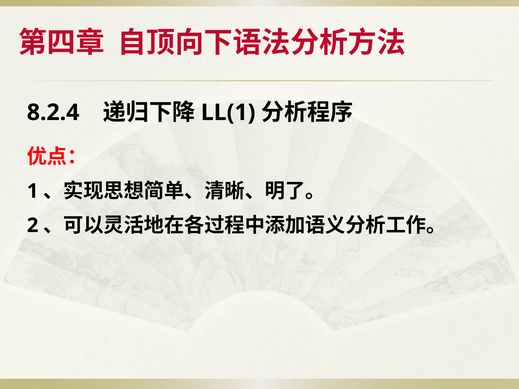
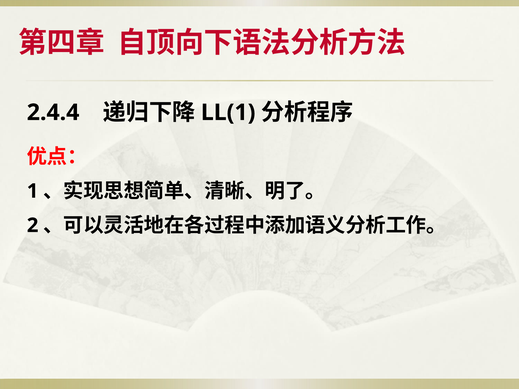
8.2.4: 8.2.4 -> 2.4.4
